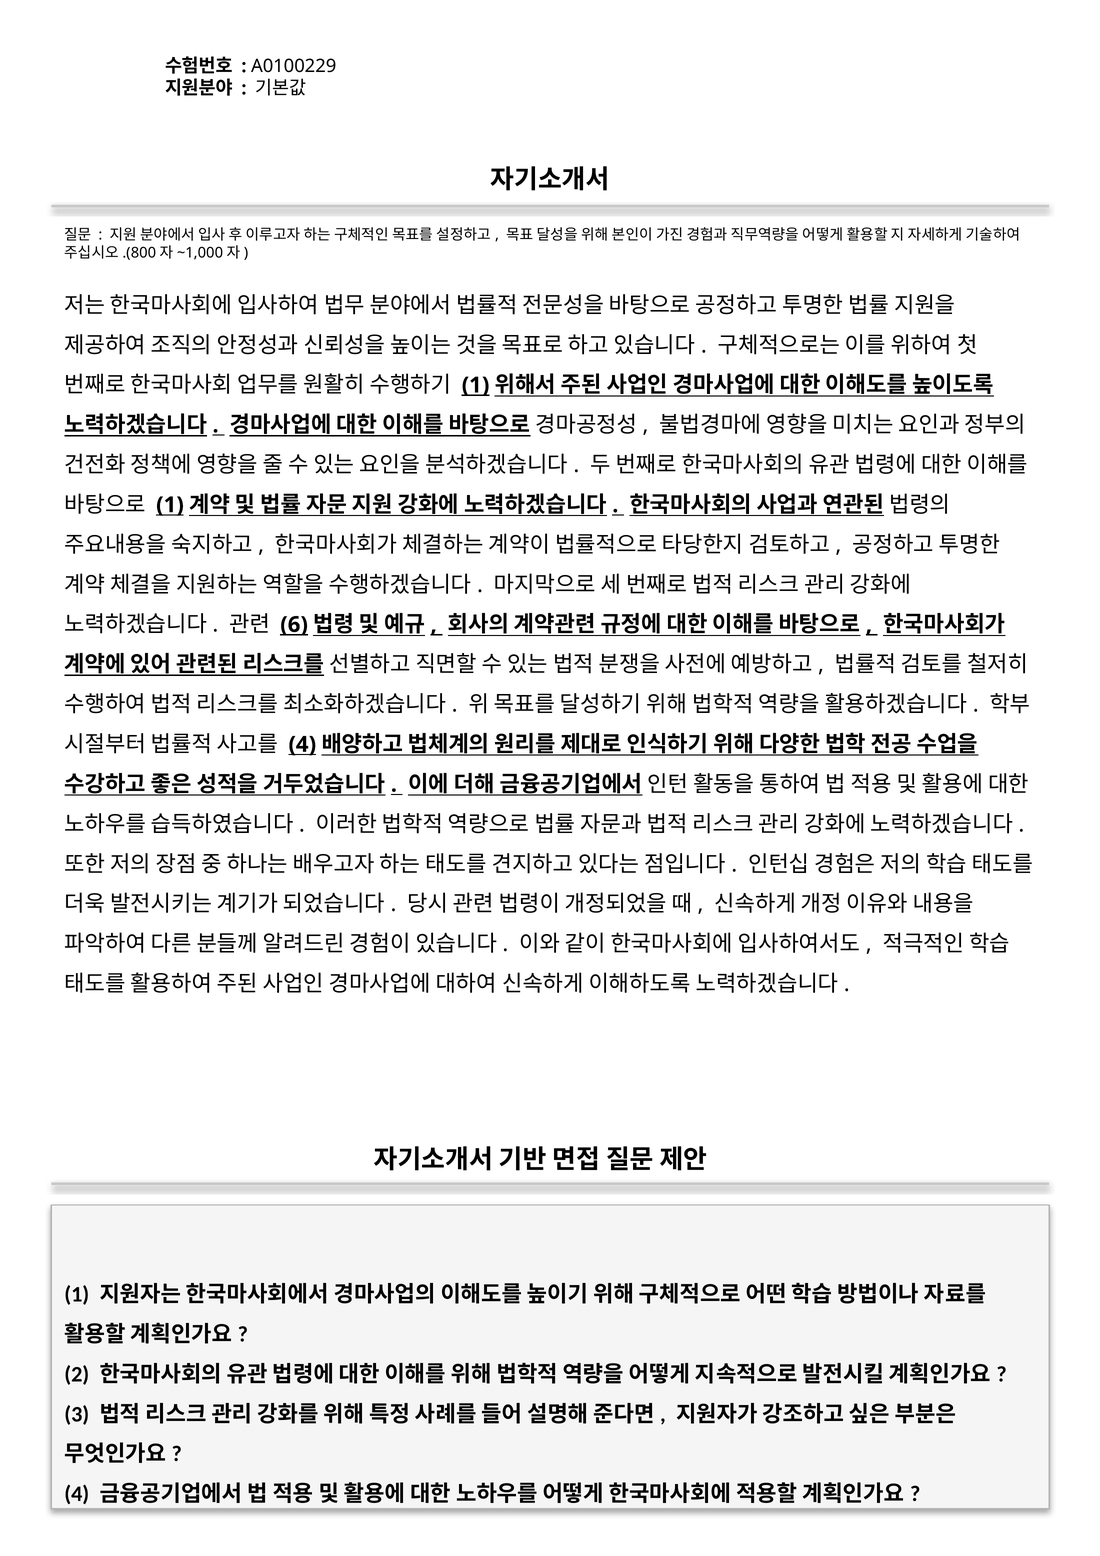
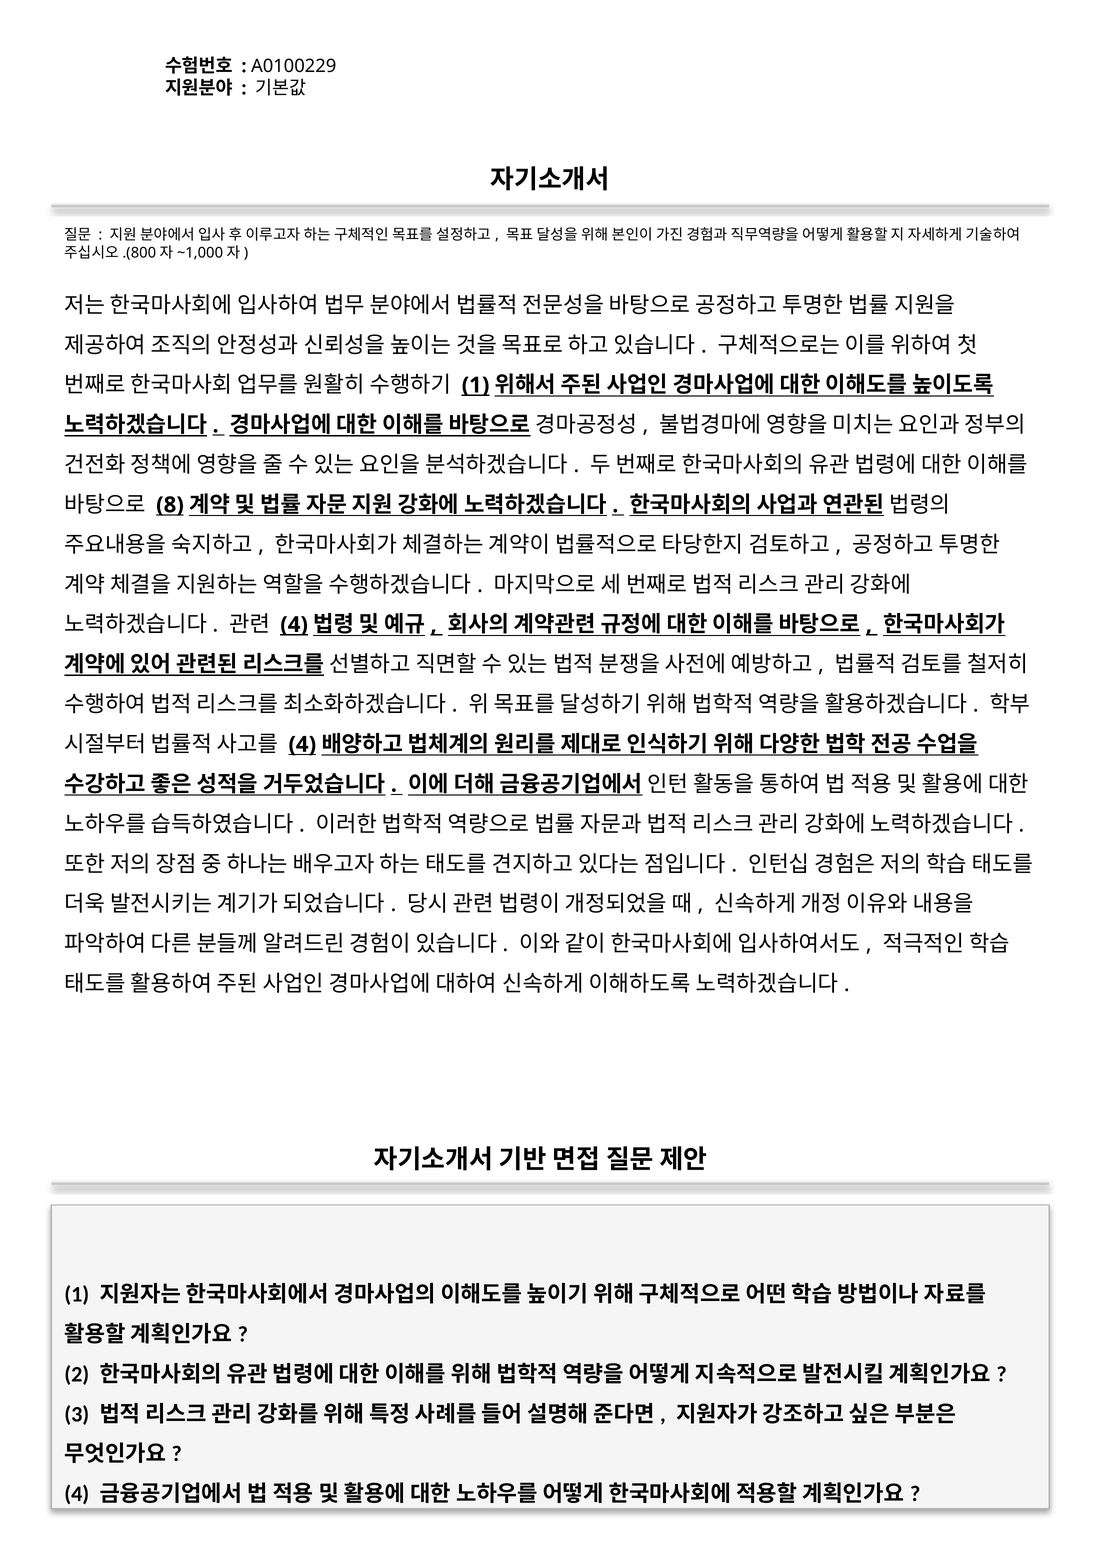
1 at (170, 505): 1 -> 8
6 at (294, 625): 6 -> 4
